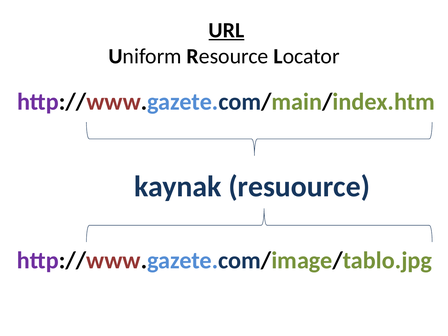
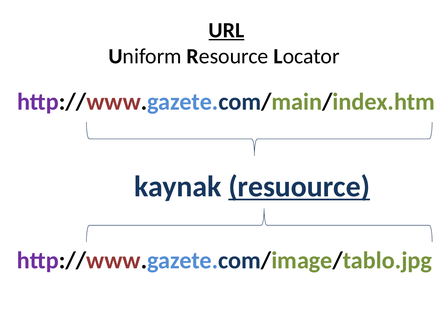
resuource underline: none -> present
